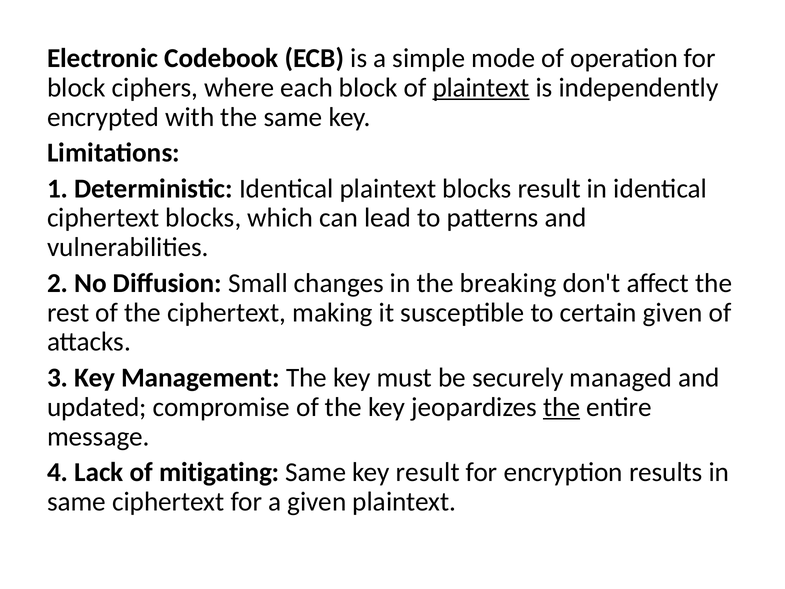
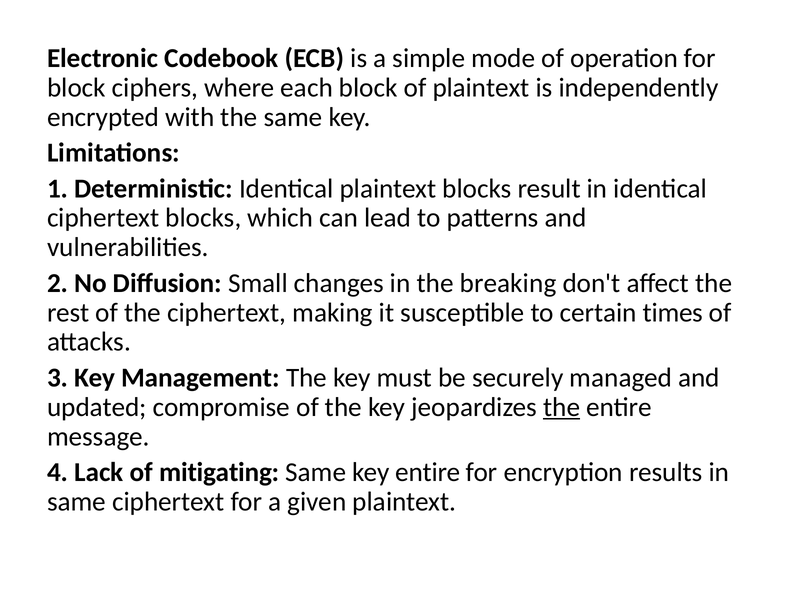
plaintext at (481, 88) underline: present -> none
certain given: given -> times
key result: result -> entire
